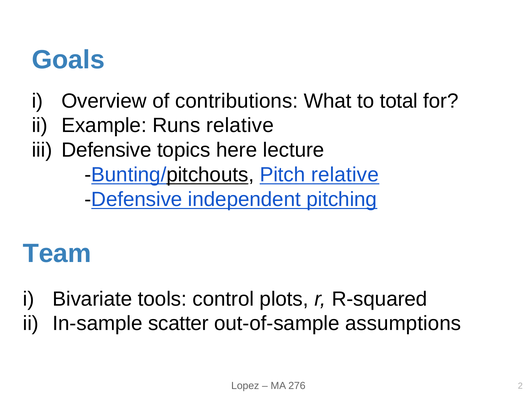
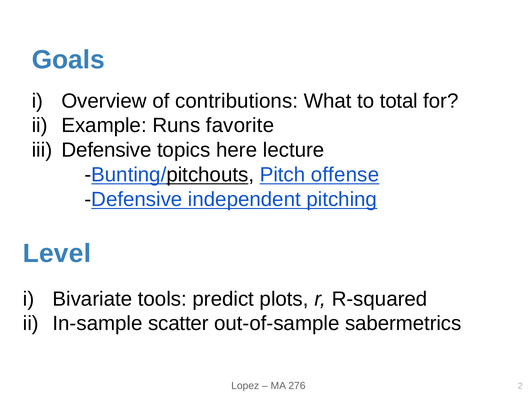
Runs relative: relative -> favorite
Pitch relative: relative -> offense
Team: Team -> Level
control: control -> predict
assumptions: assumptions -> sabermetrics
